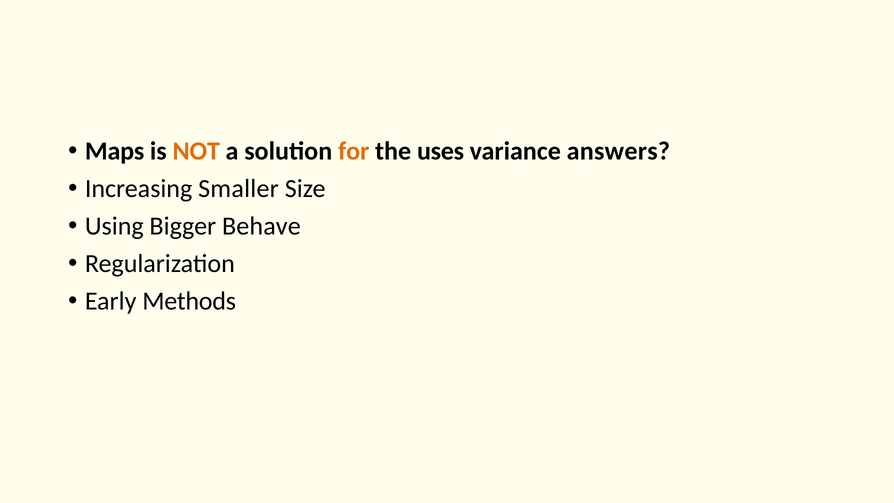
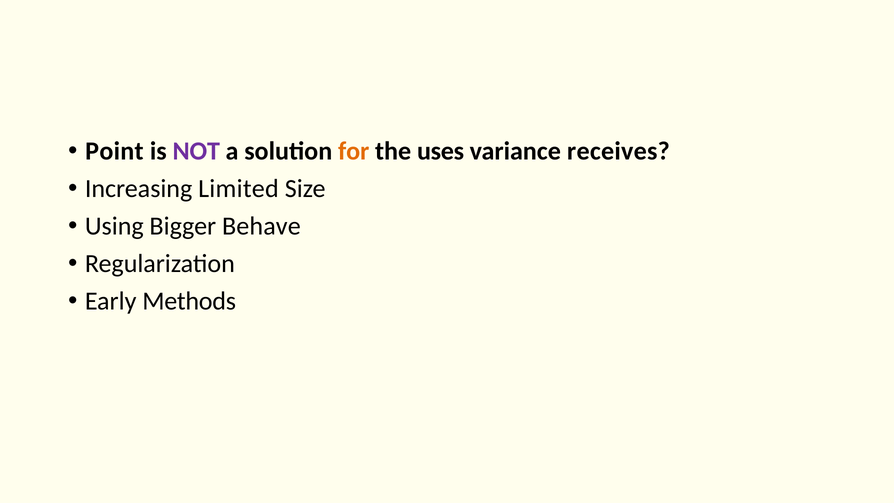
Maps: Maps -> Point
NOT colour: orange -> purple
answers: answers -> receives
Smaller: Smaller -> Limited
